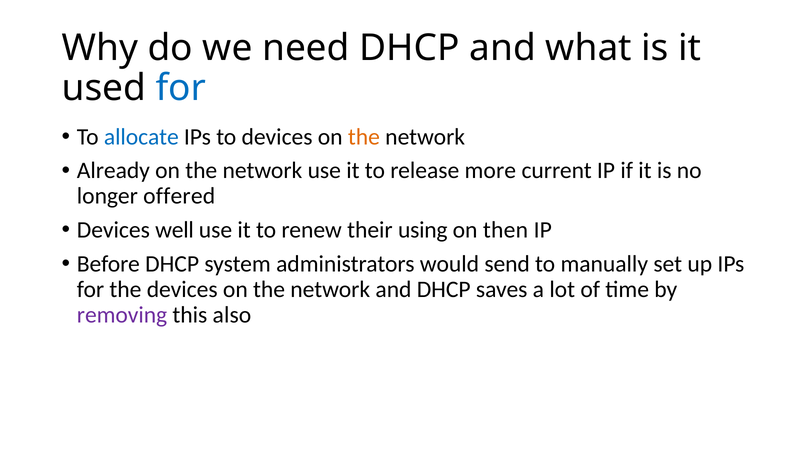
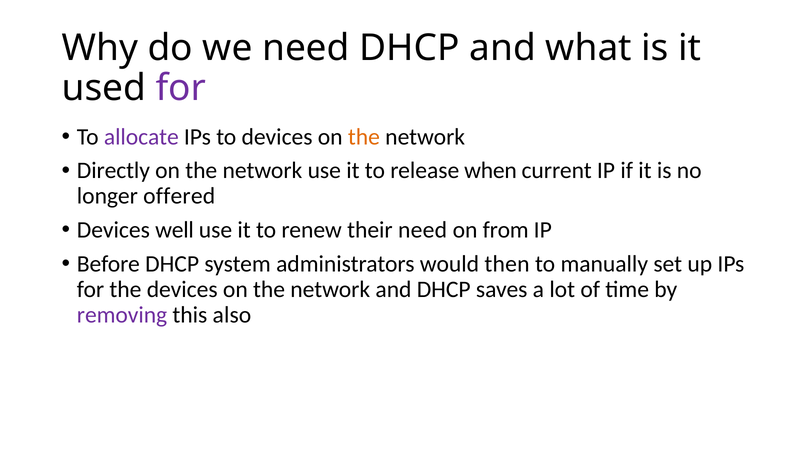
for at (181, 88) colour: blue -> purple
allocate colour: blue -> purple
Already: Already -> Directly
more: more -> when
their using: using -> need
then: then -> from
send: send -> then
